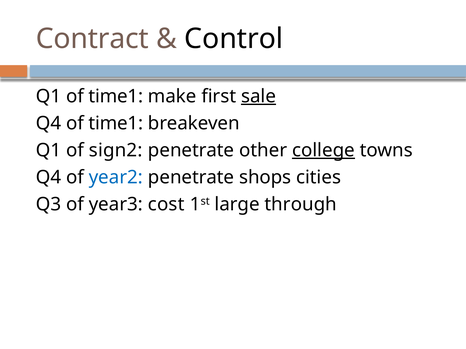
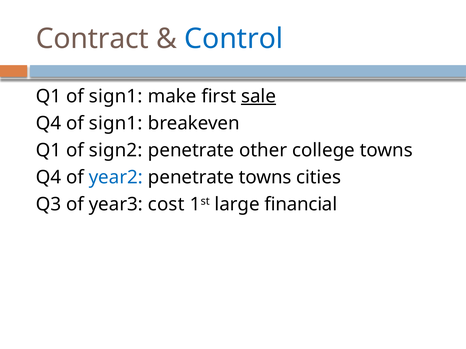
Control colour: black -> blue
Q1 of time1: time1 -> sign1
Q4 of time1: time1 -> sign1
college underline: present -> none
penetrate shops: shops -> towns
through: through -> financial
